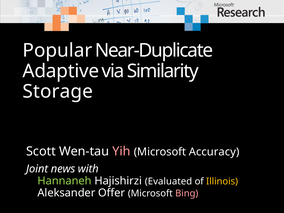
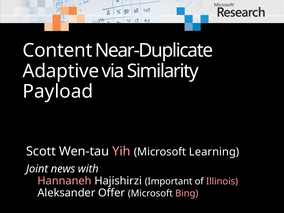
Popular: Popular -> Content
Storage: Storage -> Payload
Accuracy: Accuracy -> Learning
Hannaneh colour: light green -> pink
Evaluated: Evaluated -> Important
Illinois colour: yellow -> pink
